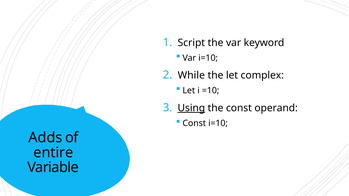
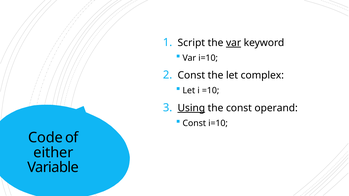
var at (234, 43) underline: none -> present
While at (191, 75): While -> Const
Adds: Adds -> Code
entire: entire -> either
